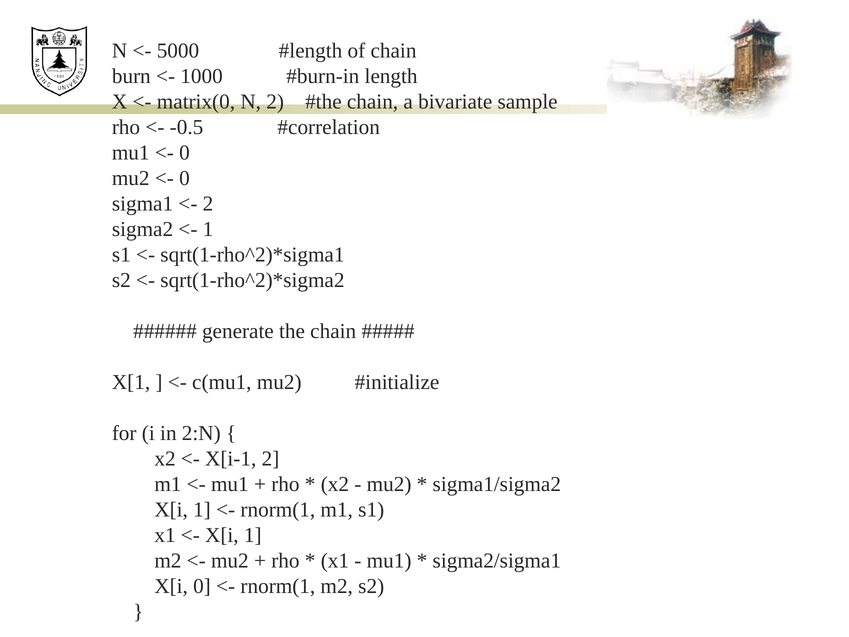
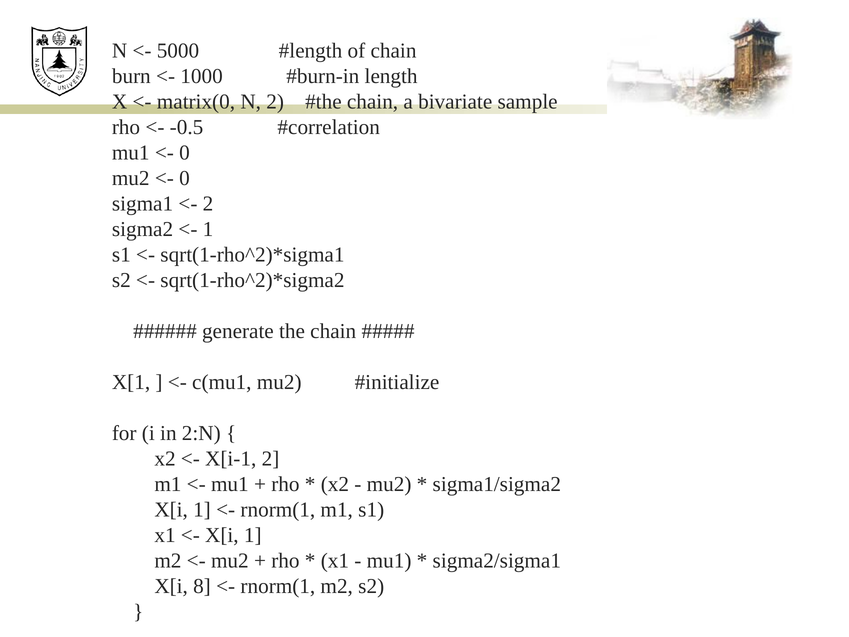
X[i 0: 0 -> 8
